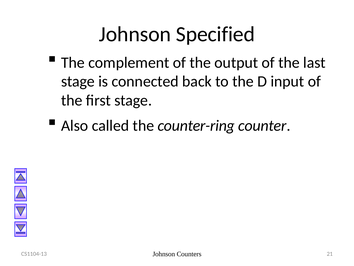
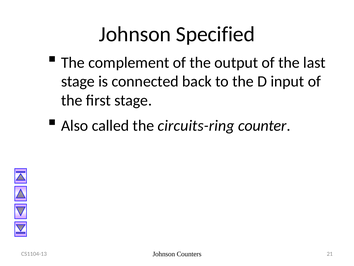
counter-ring: counter-ring -> circuits-ring
